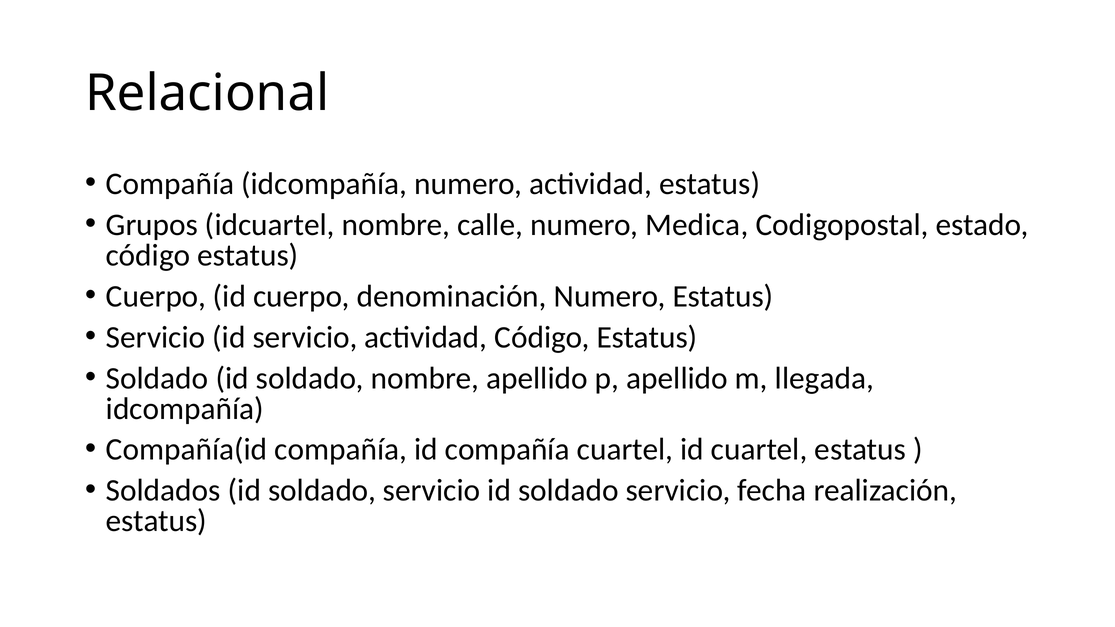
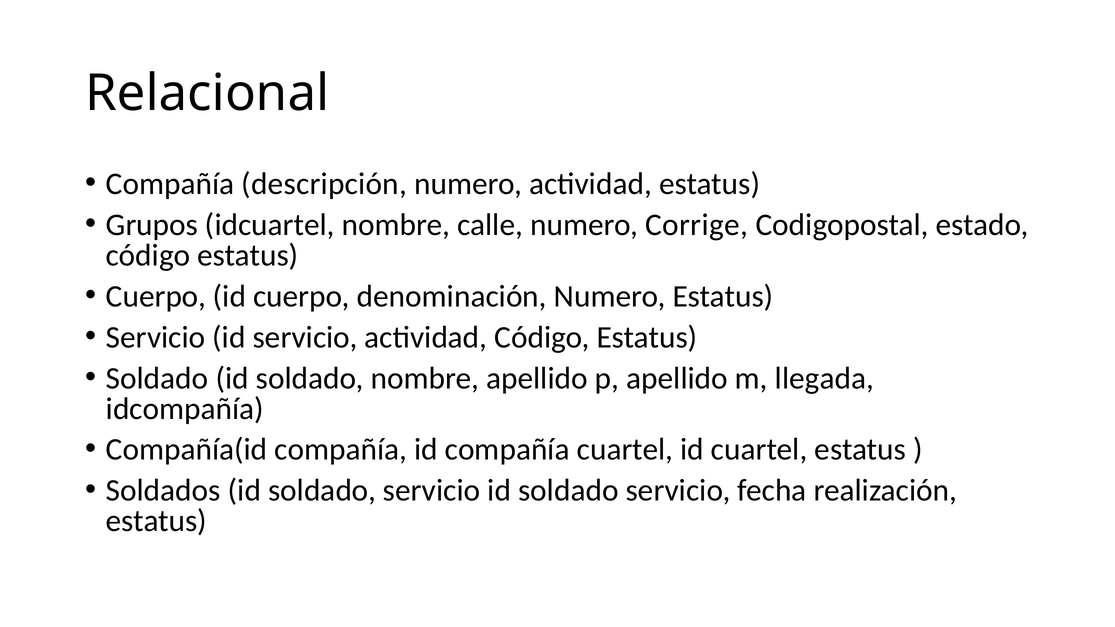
Compañía idcompañía: idcompañía -> descripción
Medica: Medica -> Corrige
